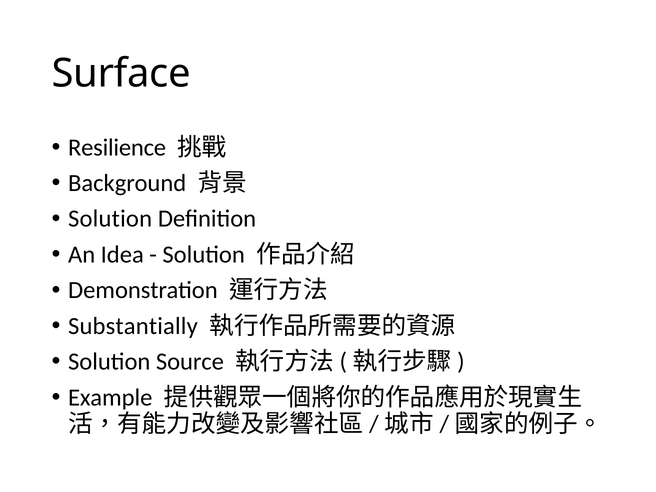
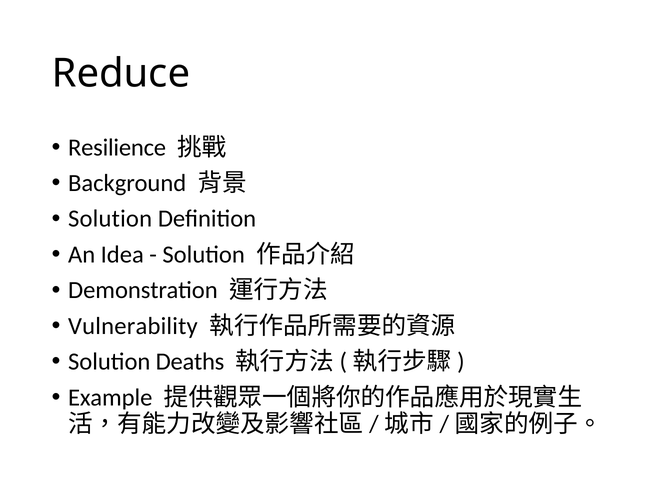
Surface: Surface -> Reduce
Substantially: Substantially -> Vulnerability
Source: Source -> Deaths
